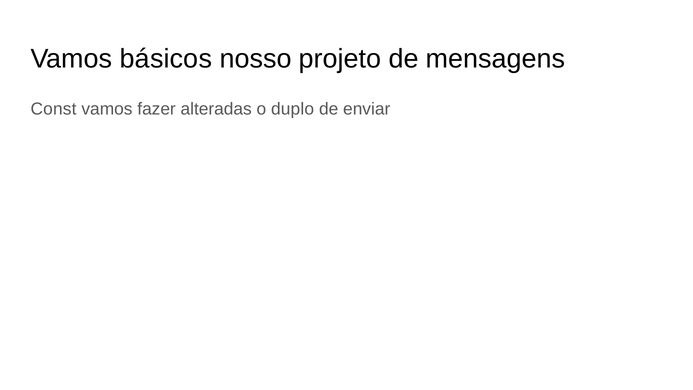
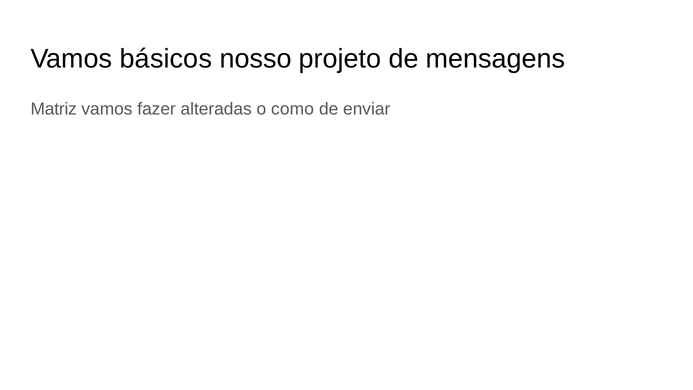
Const: Const -> Matriz
duplo: duplo -> como
